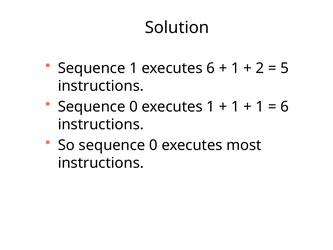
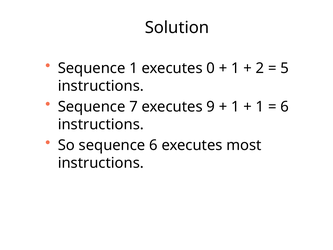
executes 6: 6 -> 0
0 at (134, 107): 0 -> 7
executes 1: 1 -> 9
So sequence 0: 0 -> 6
